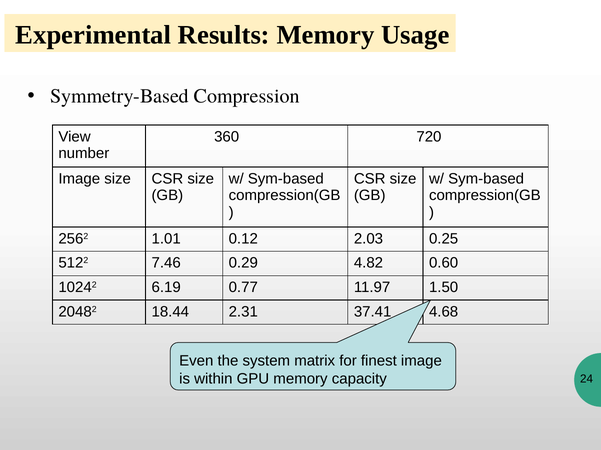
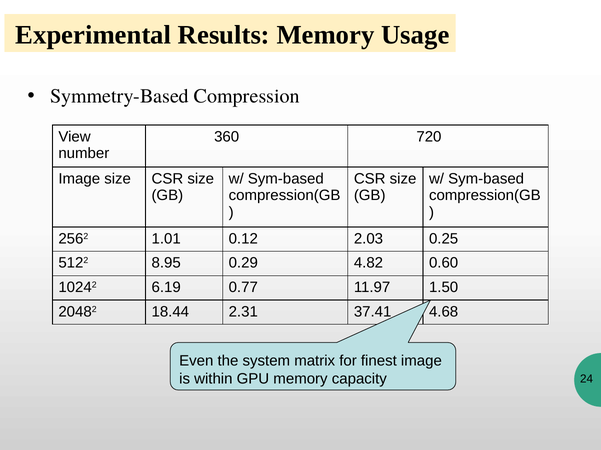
7.46: 7.46 -> 8.95
